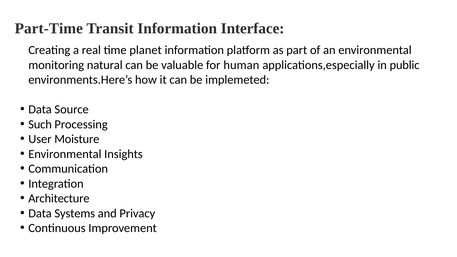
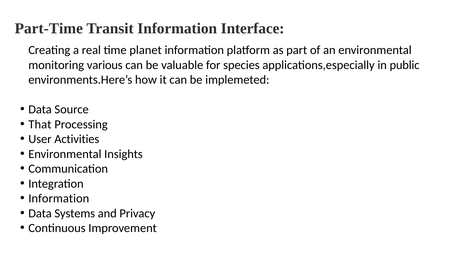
natural: natural -> various
human: human -> species
Such: Such -> That
Moisture: Moisture -> Activities
Architecture at (59, 199): Architecture -> Information
